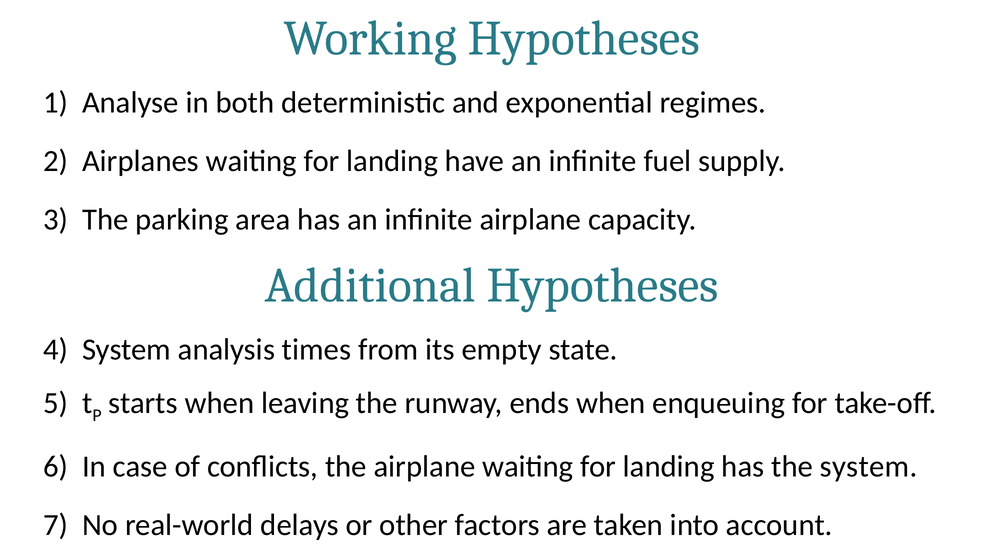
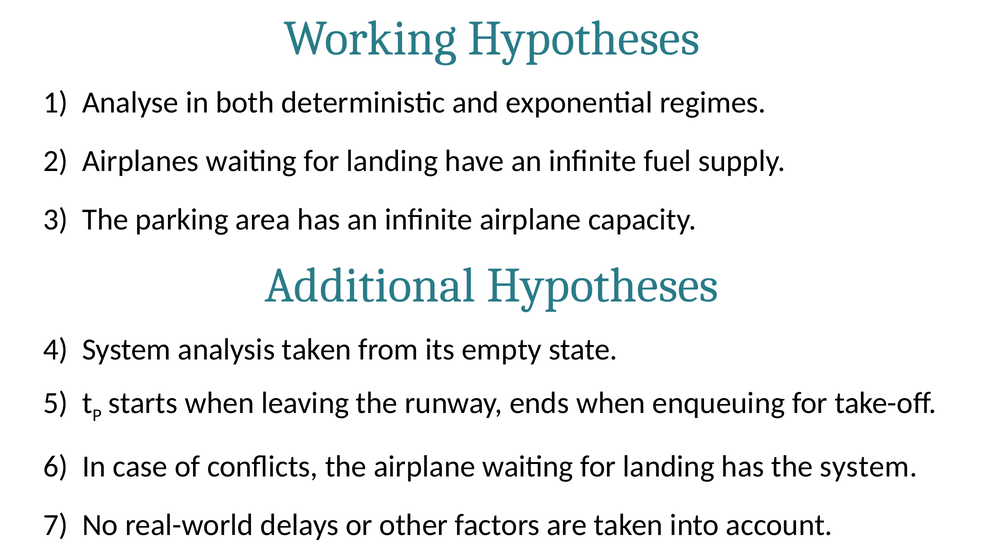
analysis times: times -> taken
